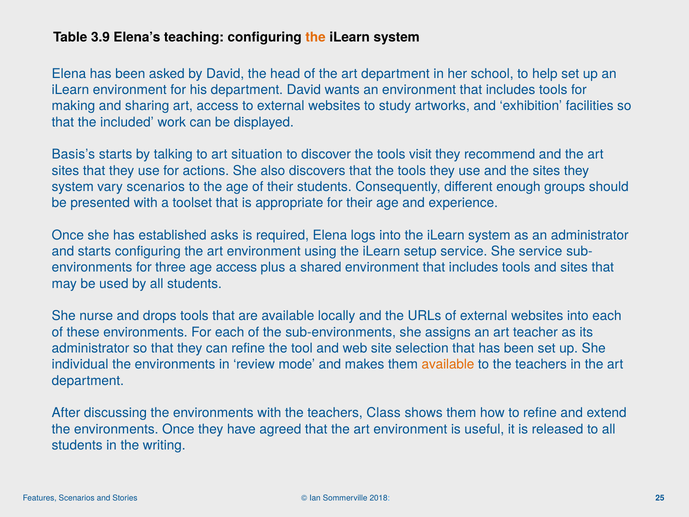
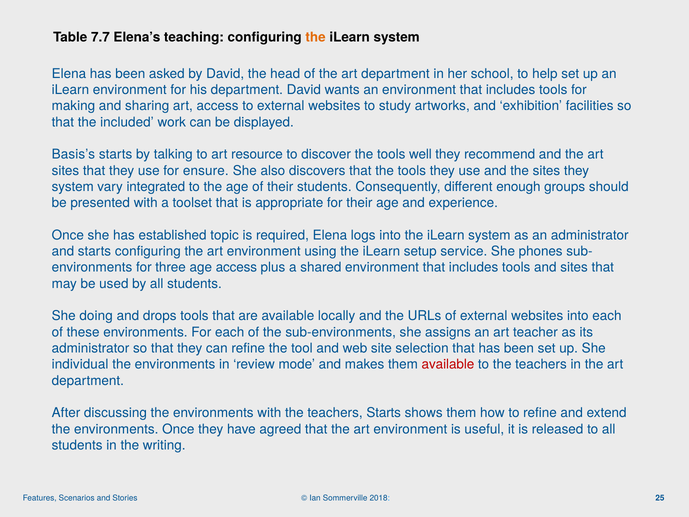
3.9: 3.9 -> 7.7
situation: situation -> resource
visit: visit -> well
actions: actions -> ensure
vary scenarios: scenarios -> integrated
asks: asks -> topic
She service: service -> phones
nurse: nurse -> doing
available at (448, 364) colour: orange -> red
teachers Class: Class -> Starts
